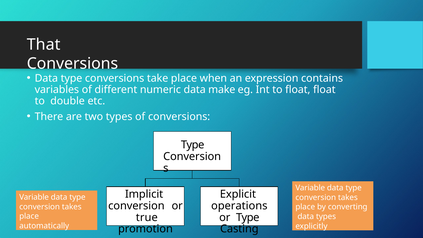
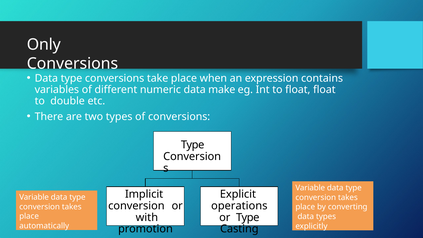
That: That -> Only
true: true -> with
